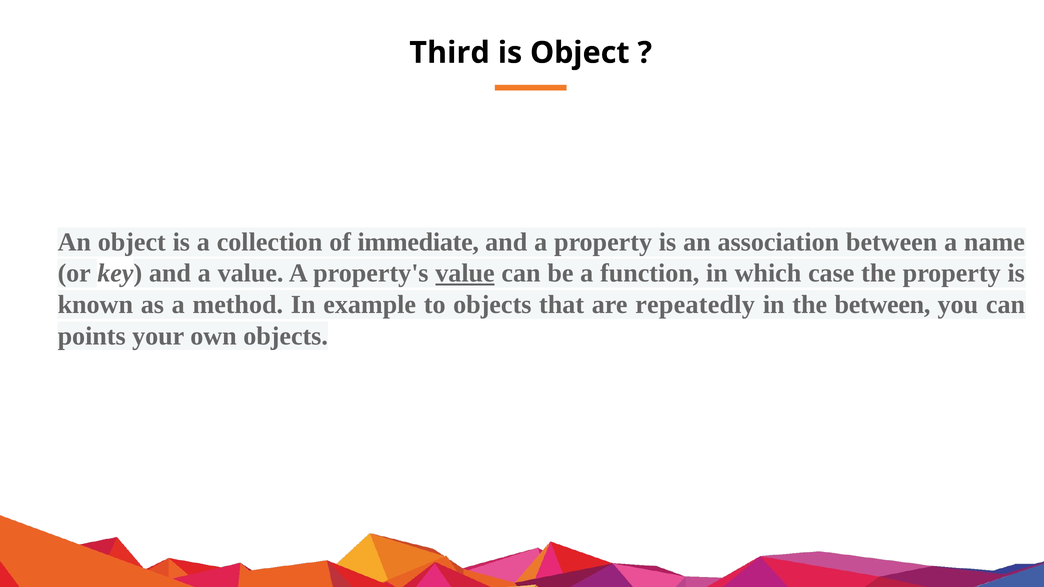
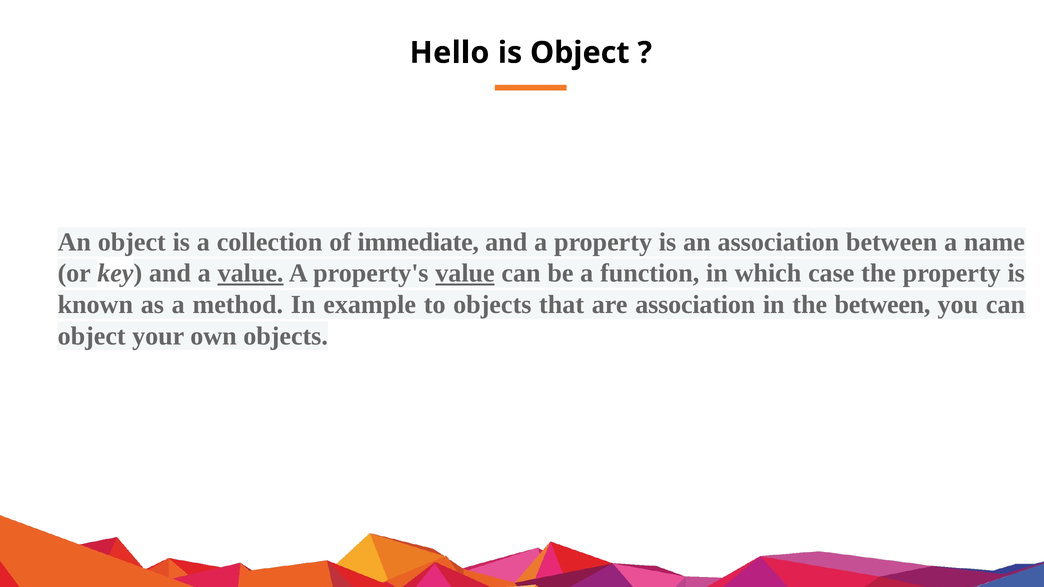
Third: Third -> Hello
value at (251, 273) underline: none -> present
are repeatedly: repeatedly -> association
points at (92, 336): points -> object
